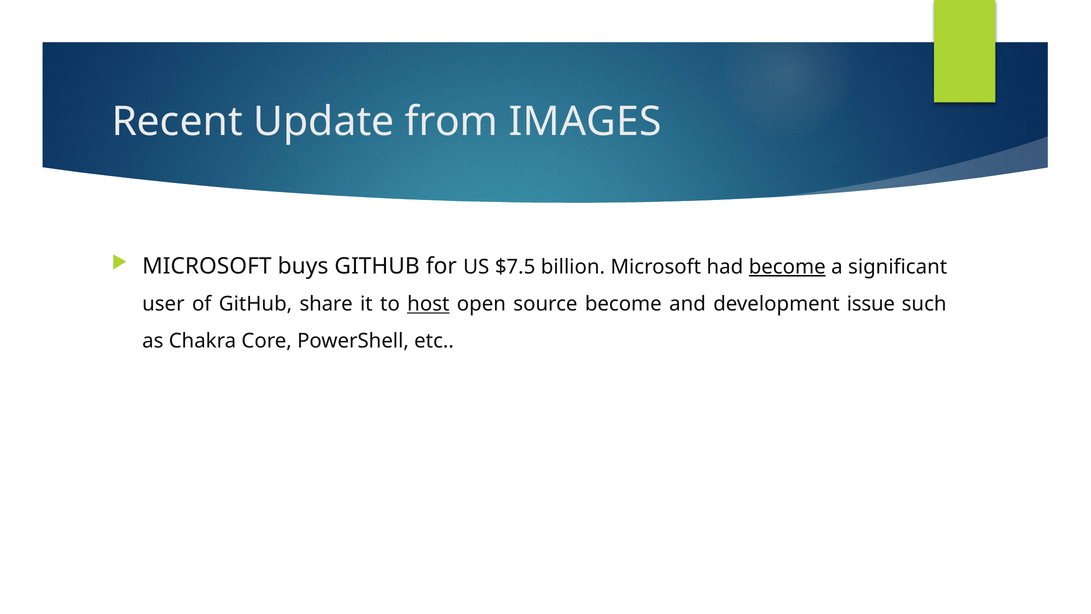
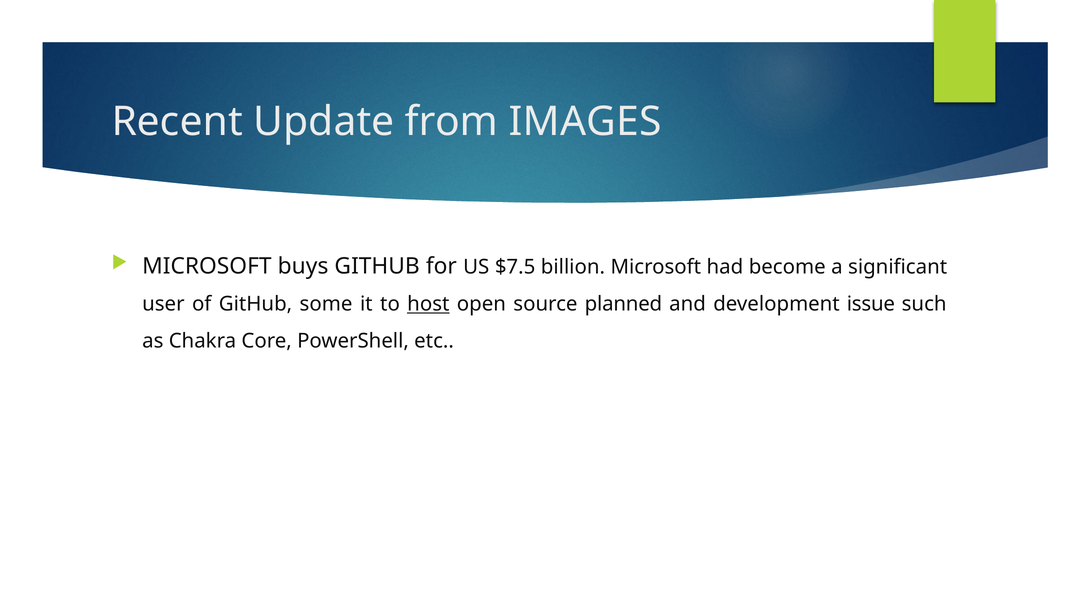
become at (787, 267) underline: present -> none
share: share -> some
source become: become -> planned
